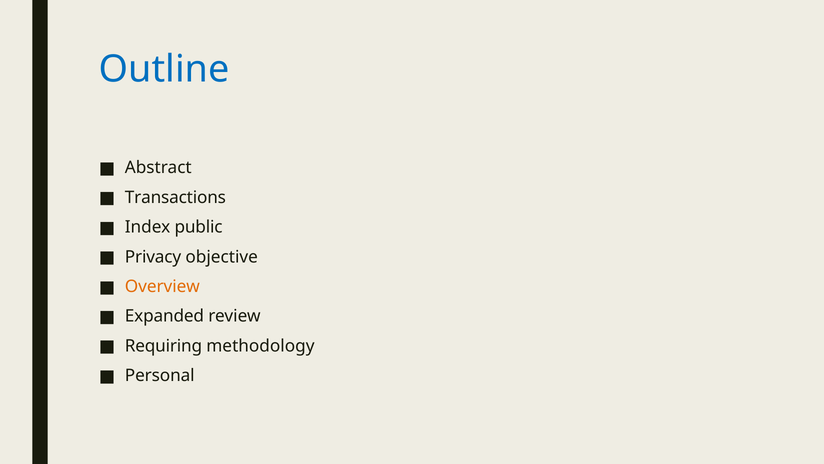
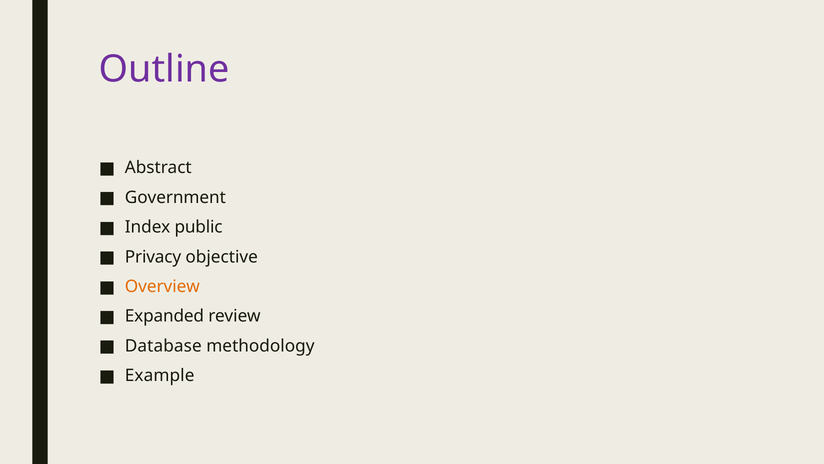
Outline colour: blue -> purple
Transactions: Transactions -> Government
Requiring: Requiring -> Database
Personal: Personal -> Example
